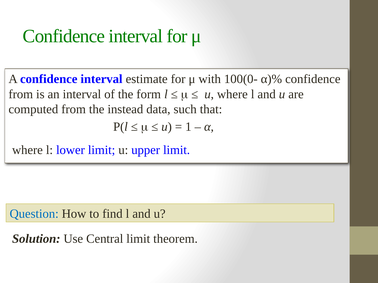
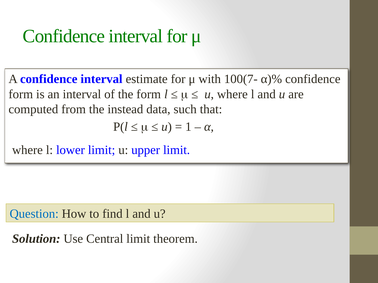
100(0-: 100(0- -> 100(7-
from at (21, 94): from -> form
